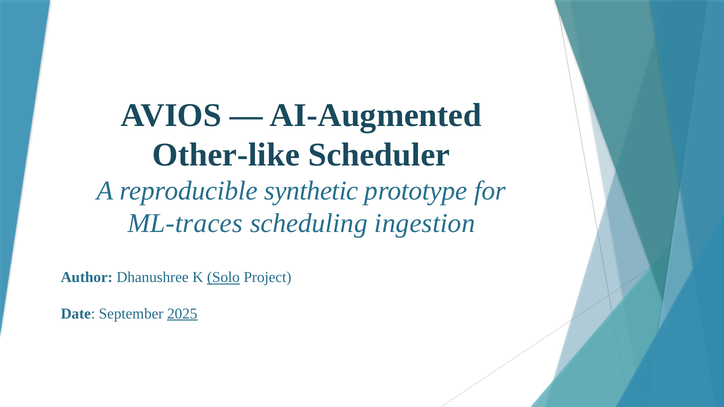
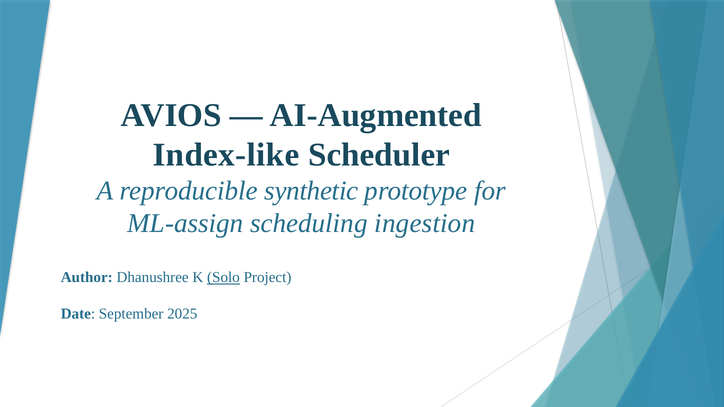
Other-like: Other-like -> Index-like
ML-traces: ML-traces -> ML-assign
2025 underline: present -> none
